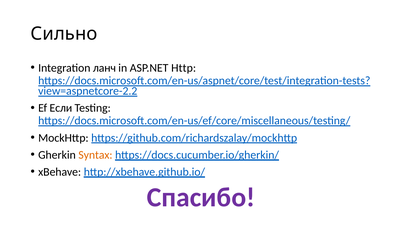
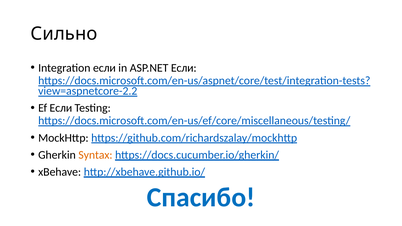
Integration ланч: ланч -> если
ASP.NET Http: Http -> Если
Спасибо colour: purple -> blue
